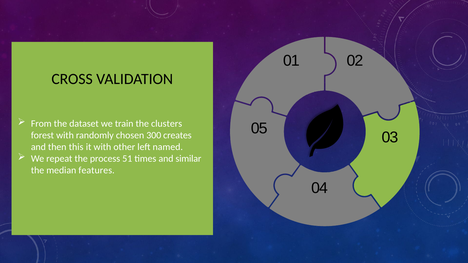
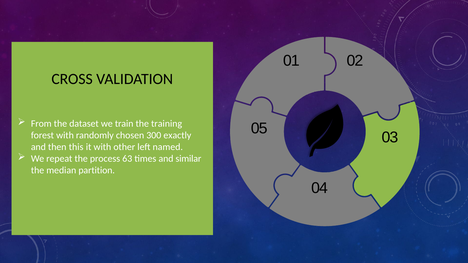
clusters: clusters -> training
creates: creates -> exactly
51: 51 -> 63
features: features -> partition
